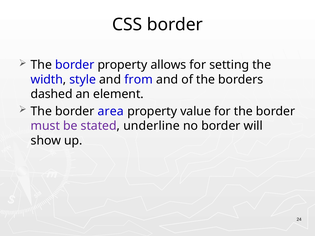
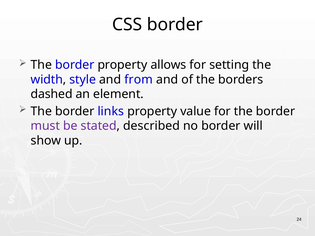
area: area -> links
underline: underline -> described
